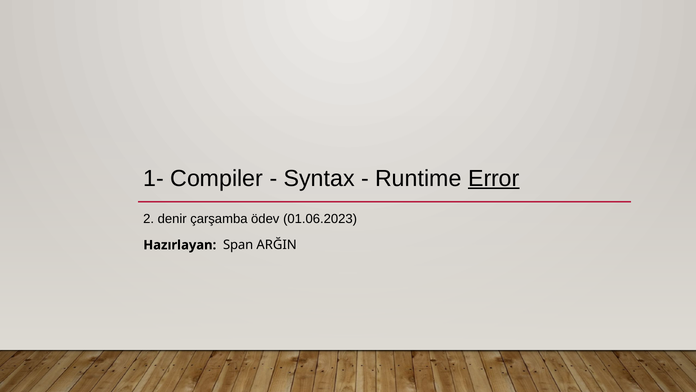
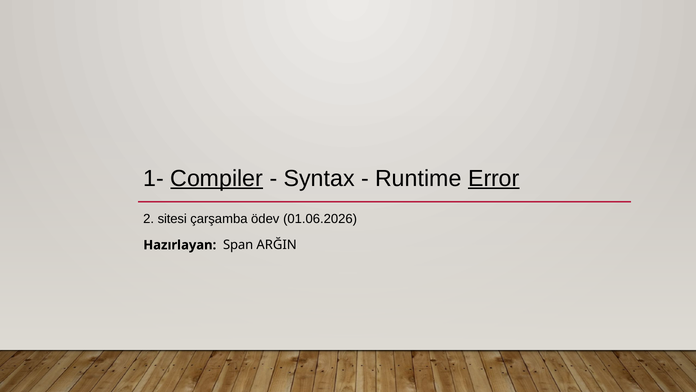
Compiler underline: none -> present
denir: denir -> sitesi
01.06.2023: 01.06.2023 -> 01.06.2026
